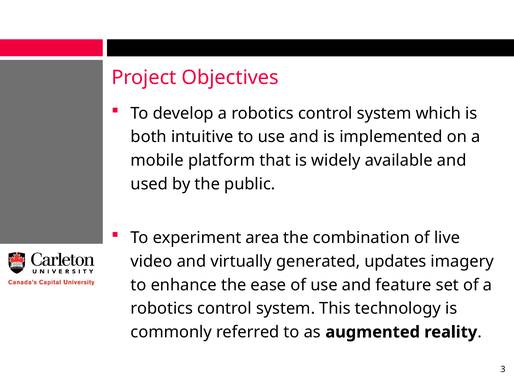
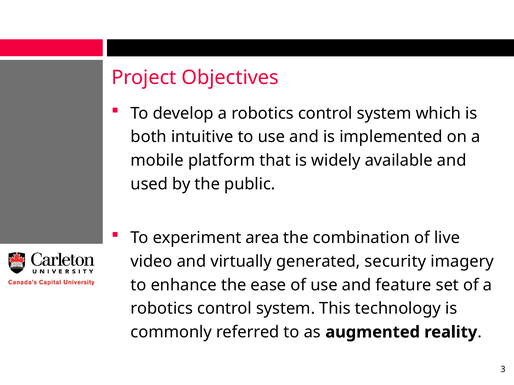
updates: updates -> security
